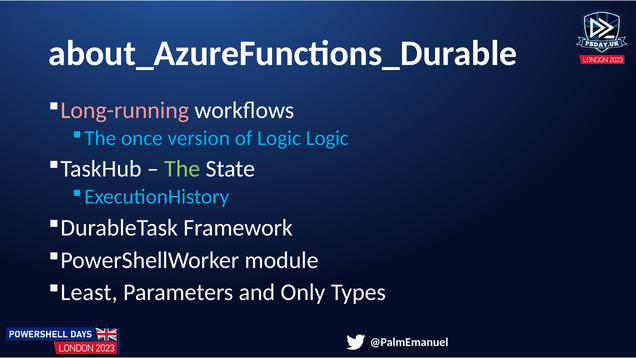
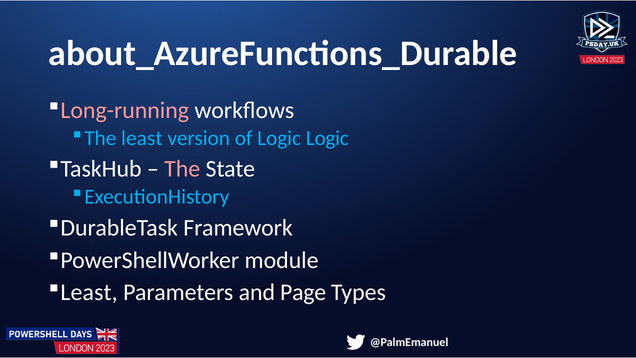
The once: once -> least
The at (182, 169) colour: light green -> pink
Only: Only -> Page
